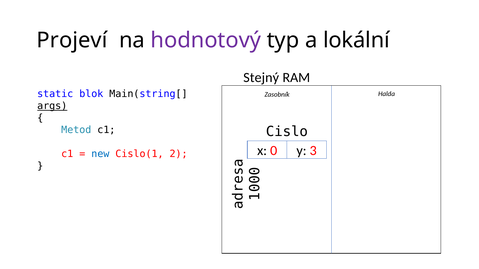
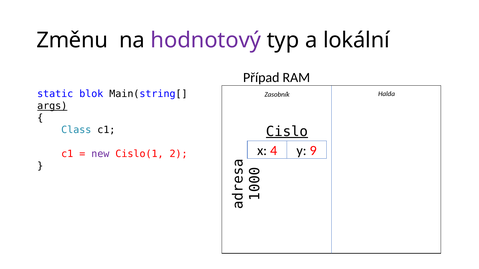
Projeví: Projeví -> Změnu
Stejný: Stejný -> Případ
Cislo underline: none -> present
Metod: Metod -> Class
x 0: 0 -> 4
3: 3 -> 9
new colour: blue -> purple
